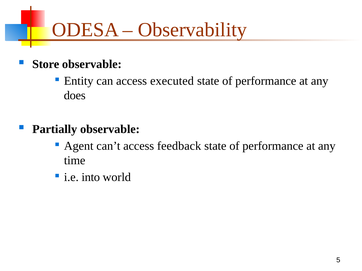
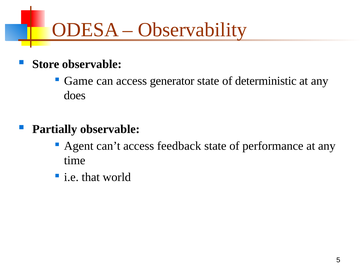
Entity: Entity -> Game
executed: executed -> generator
performance at (266, 81): performance -> deterministic
into: into -> that
